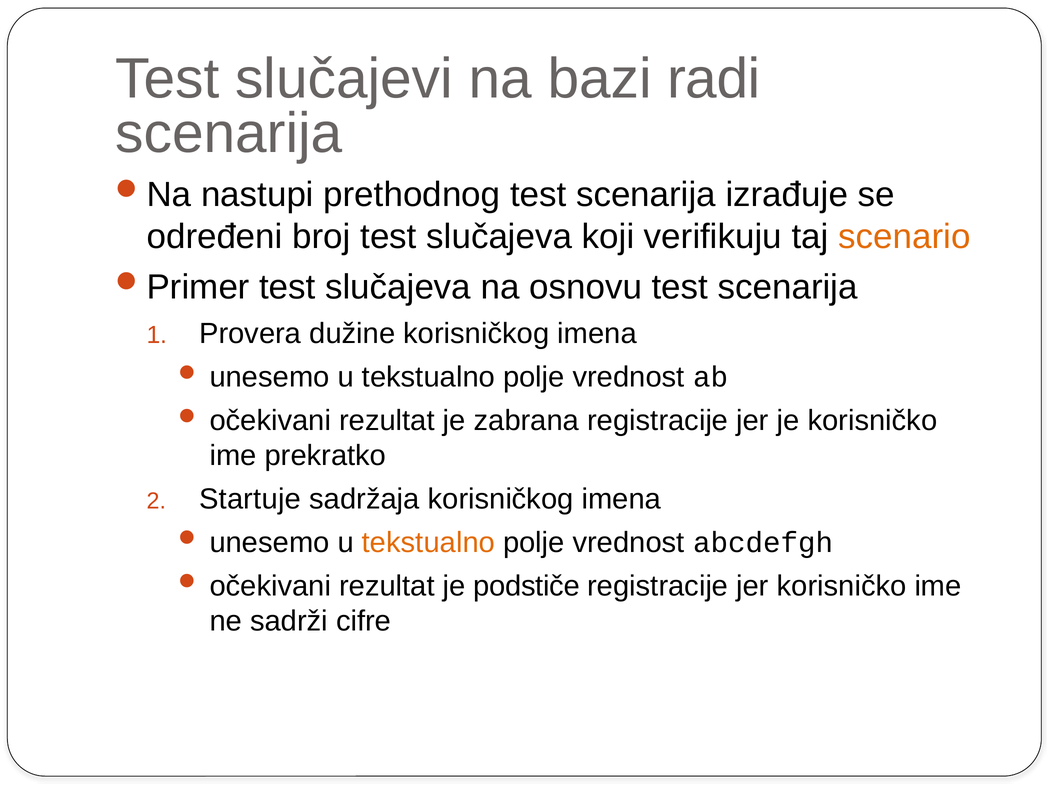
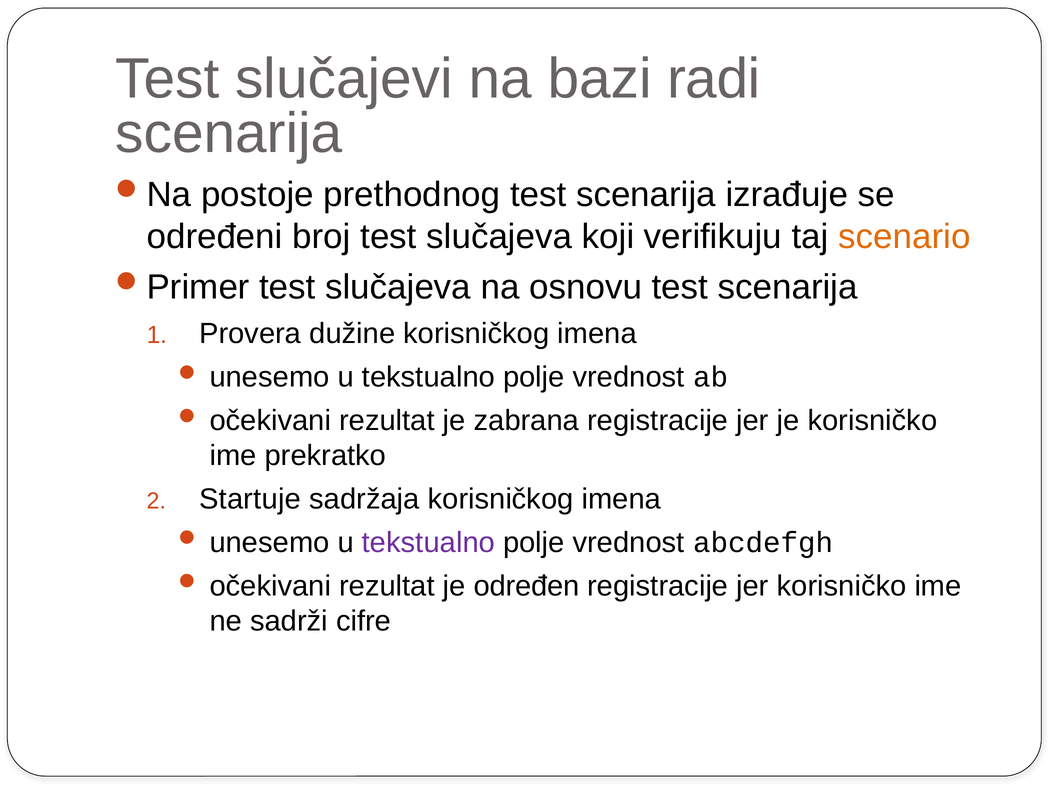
nastupi: nastupi -> postoje
tekstualno at (428, 542) colour: orange -> purple
podstiče: podstiče -> određen
